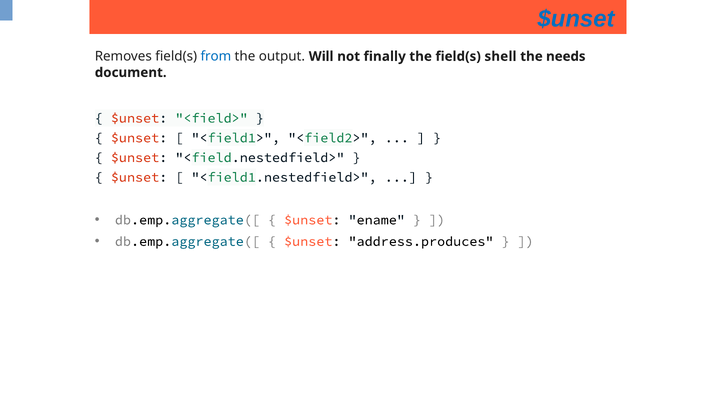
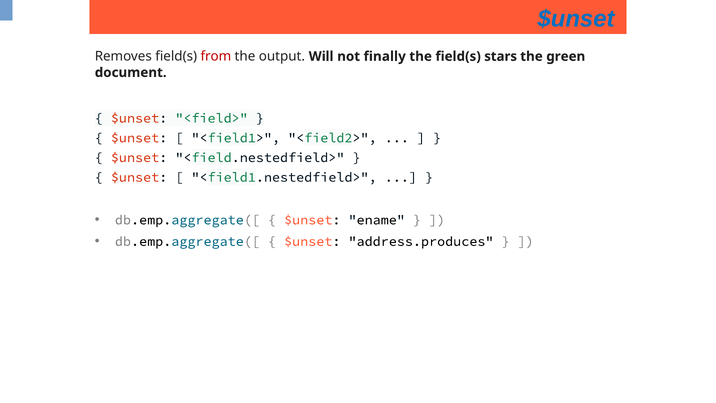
from colour: blue -> red
shell: shell -> stars
needs: needs -> green
